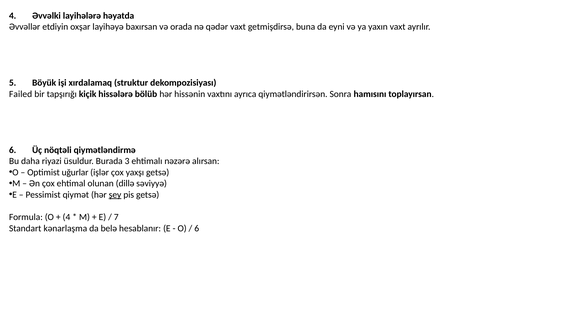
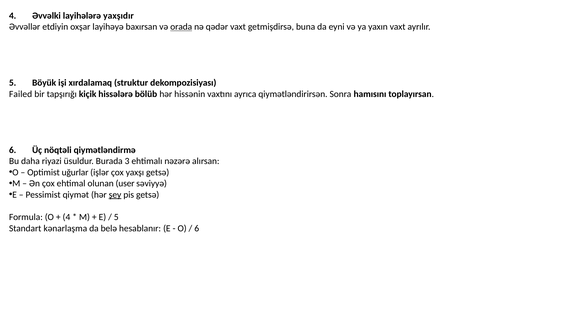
həyatda: həyatda -> yaxşıdır
orada underline: none -> present
dillə: dillə -> user
7 at (116, 217): 7 -> 5
